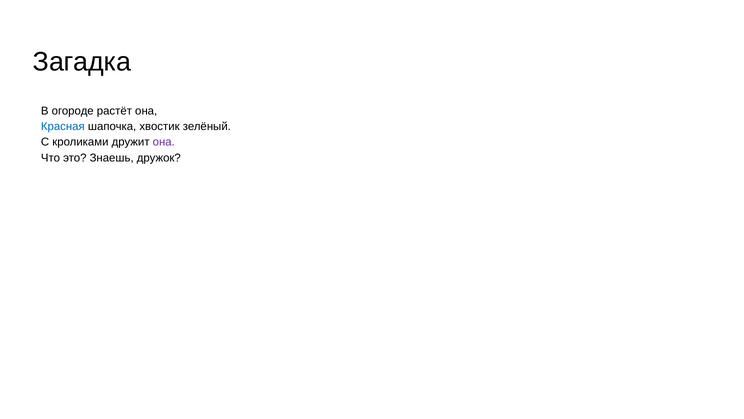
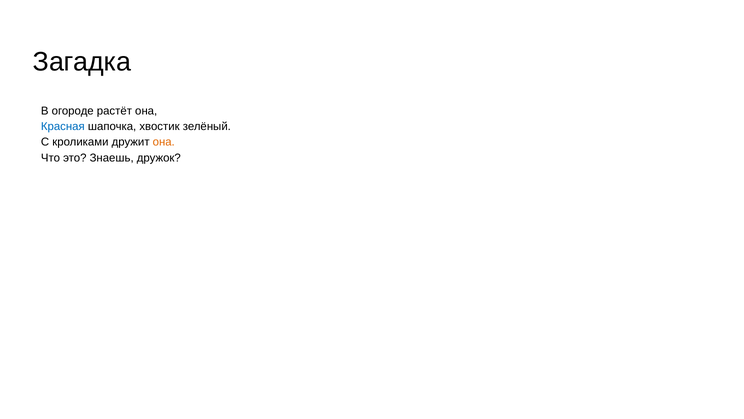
она at (164, 142) colour: purple -> orange
